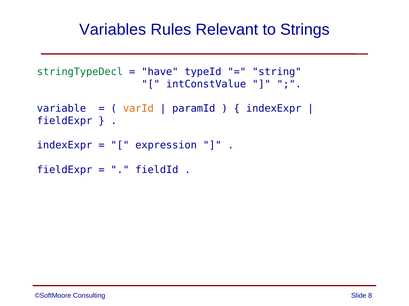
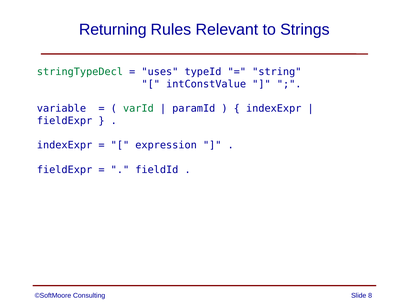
Variables: Variables -> Returning
have: have -> uses
varId colour: orange -> green
